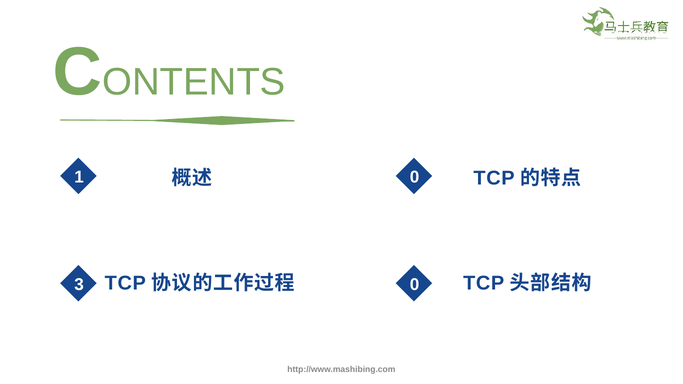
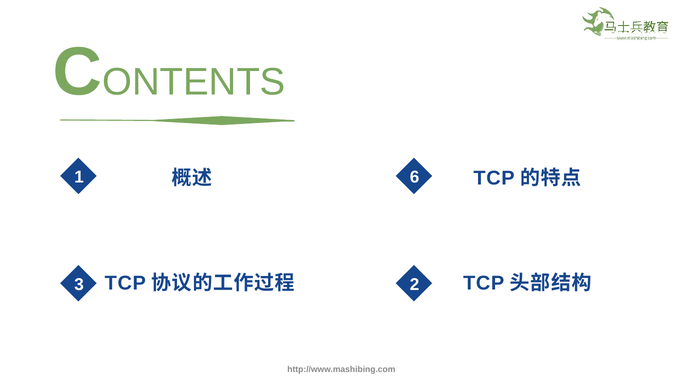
0 at (415, 177): 0 -> 6
0 at (415, 285): 0 -> 2
